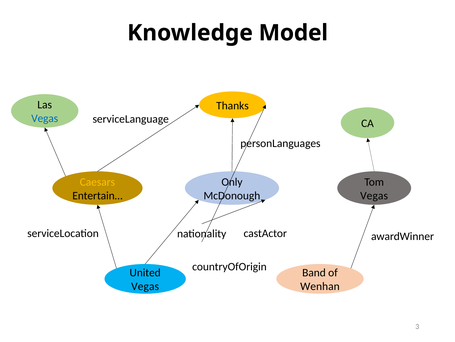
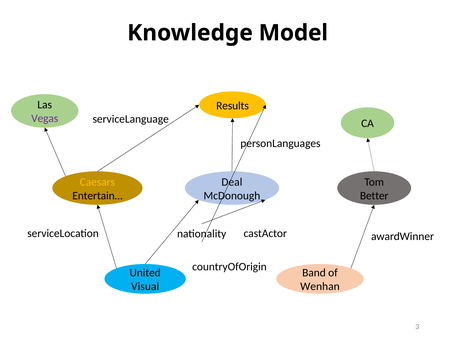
Thanks: Thanks -> Results
Vegas at (45, 118) colour: blue -> purple
Only: Only -> Deal
Vegas at (374, 195): Vegas -> Better
Vegas at (145, 286): Vegas -> Visual
